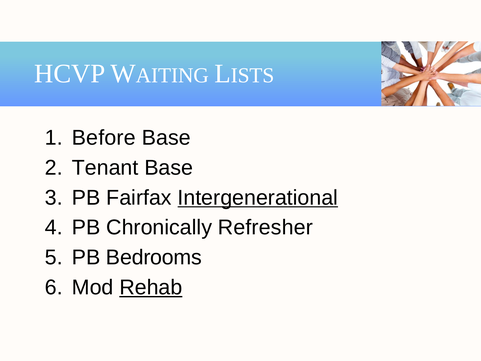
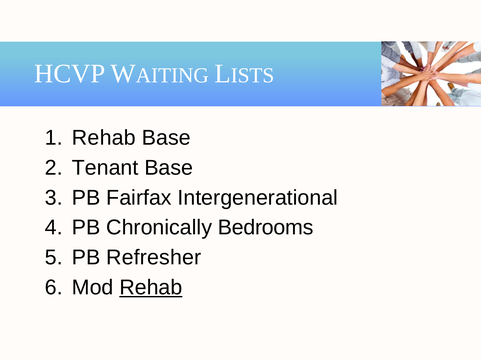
Before at (104, 138): Before -> Rehab
Intergenerational underline: present -> none
Refresher: Refresher -> Bedrooms
Bedrooms: Bedrooms -> Refresher
